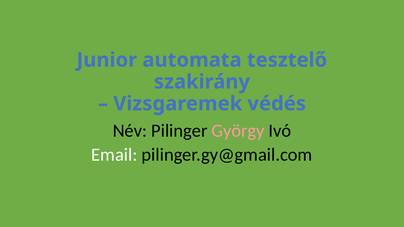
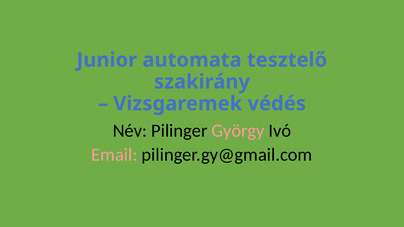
Email colour: white -> pink
